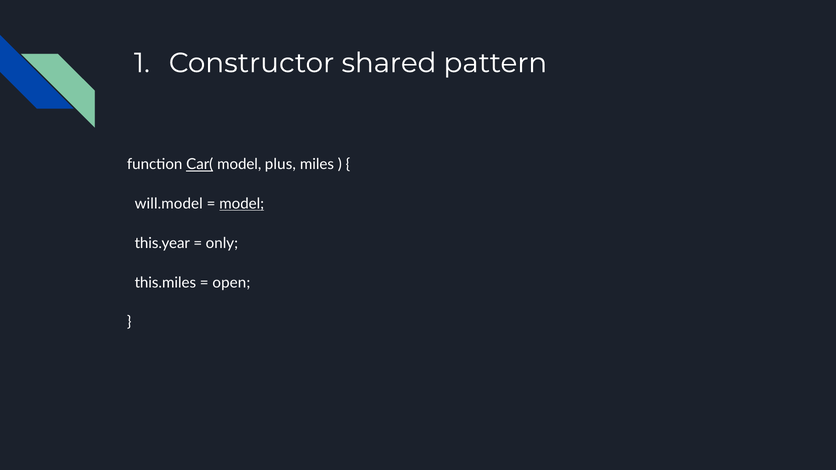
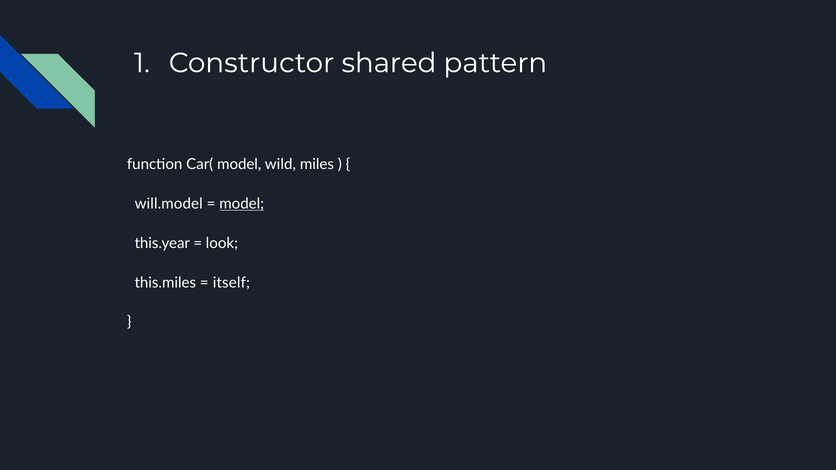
Car( underline: present -> none
plus: plus -> wild
only: only -> look
open: open -> itself
